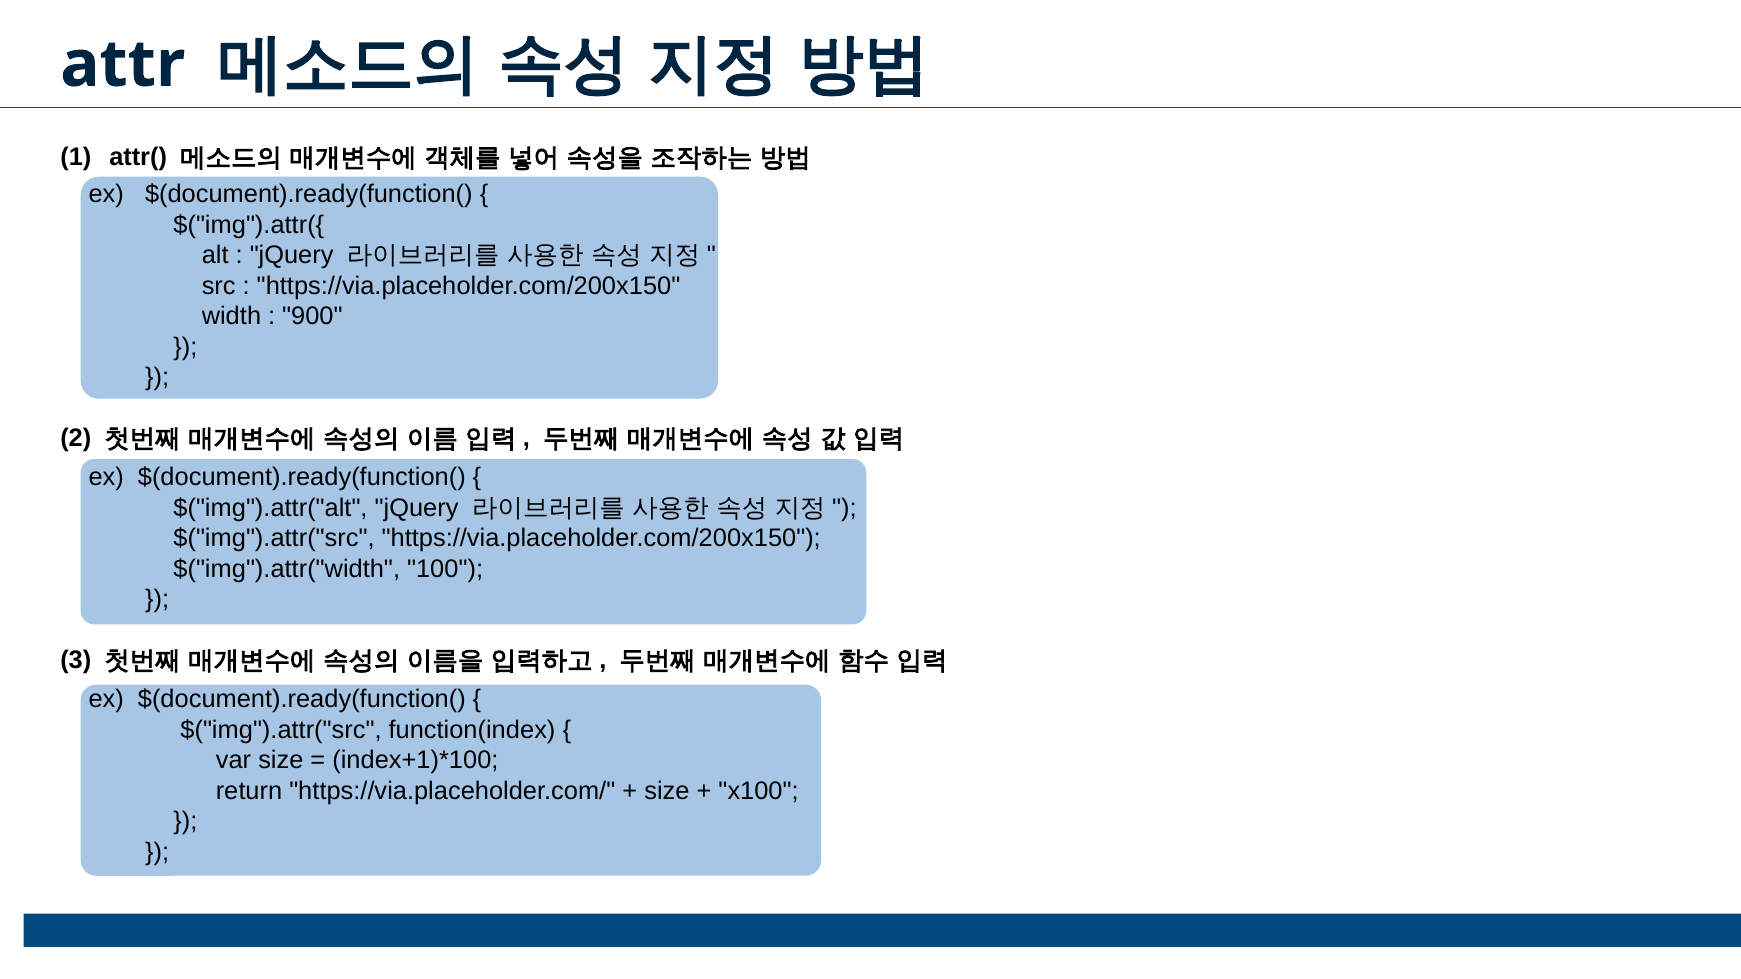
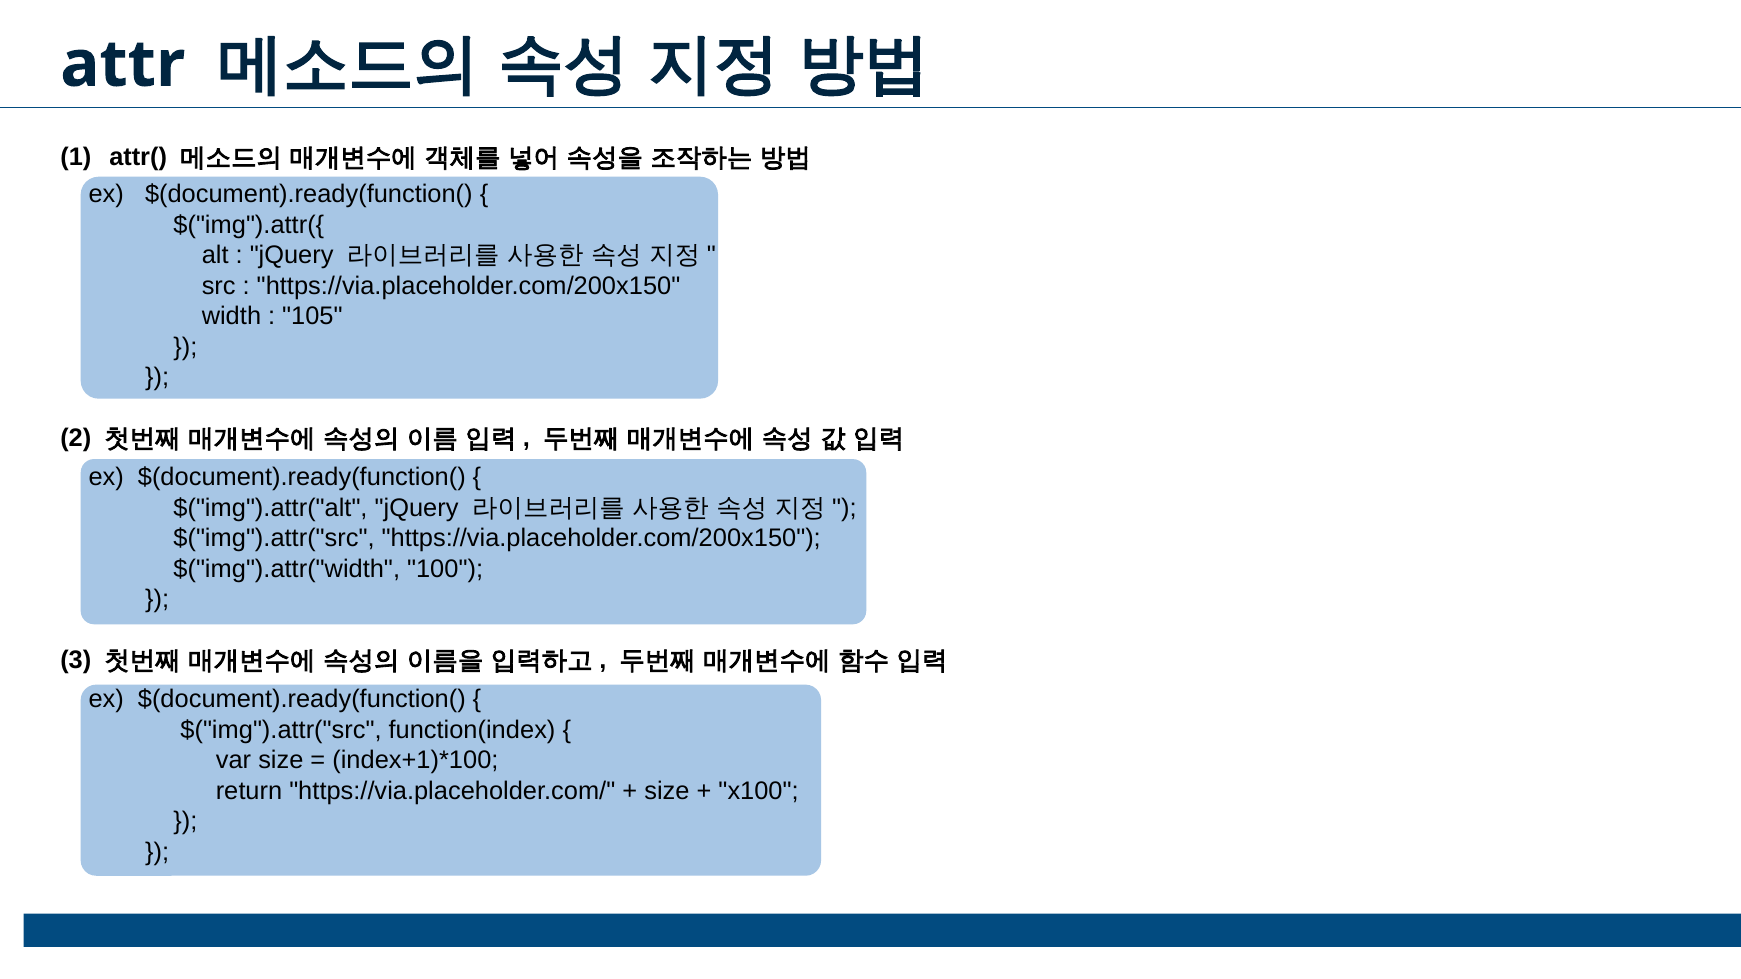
900: 900 -> 105
